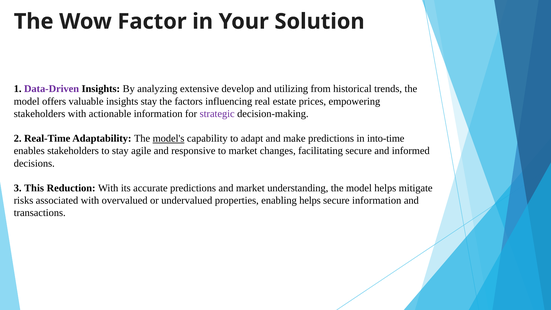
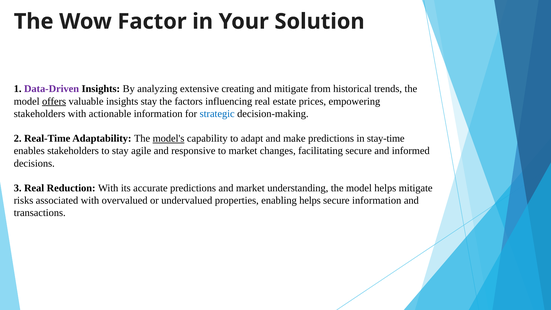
develop: develop -> creating
and utilizing: utilizing -> mitigate
offers underline: none -> present
strategic colour: purple -> blue
into-time: into-time -> stay-time
3 This: This -> Real
